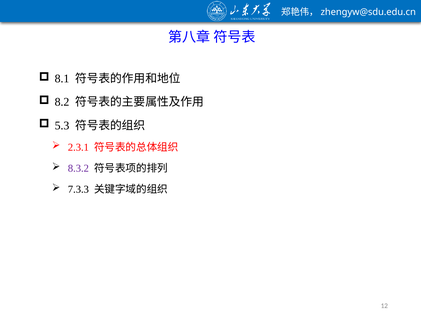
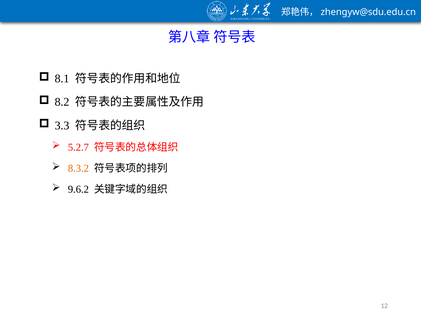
5.3: 5.3 -> 3.3
2.3.1: 2.3.1 -> 5.2.7
8.3.2 colour: purple -> orange
7.3.3: 7.3.3 -> 9.6.2
